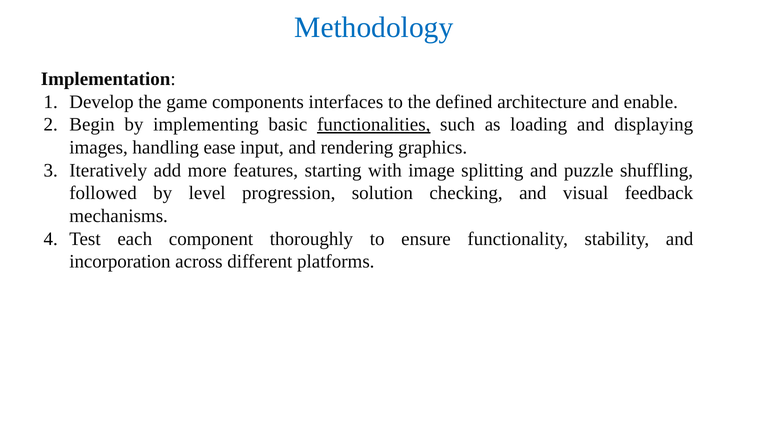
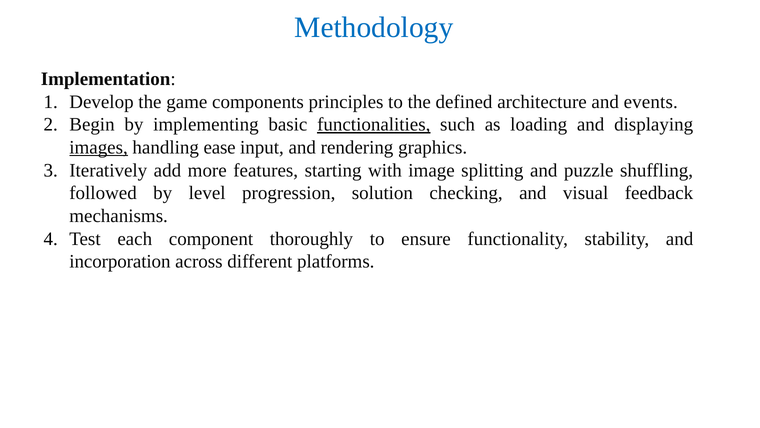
interfaces: interfaces -> principles
enable: enable -> events
images underline: none -> present
